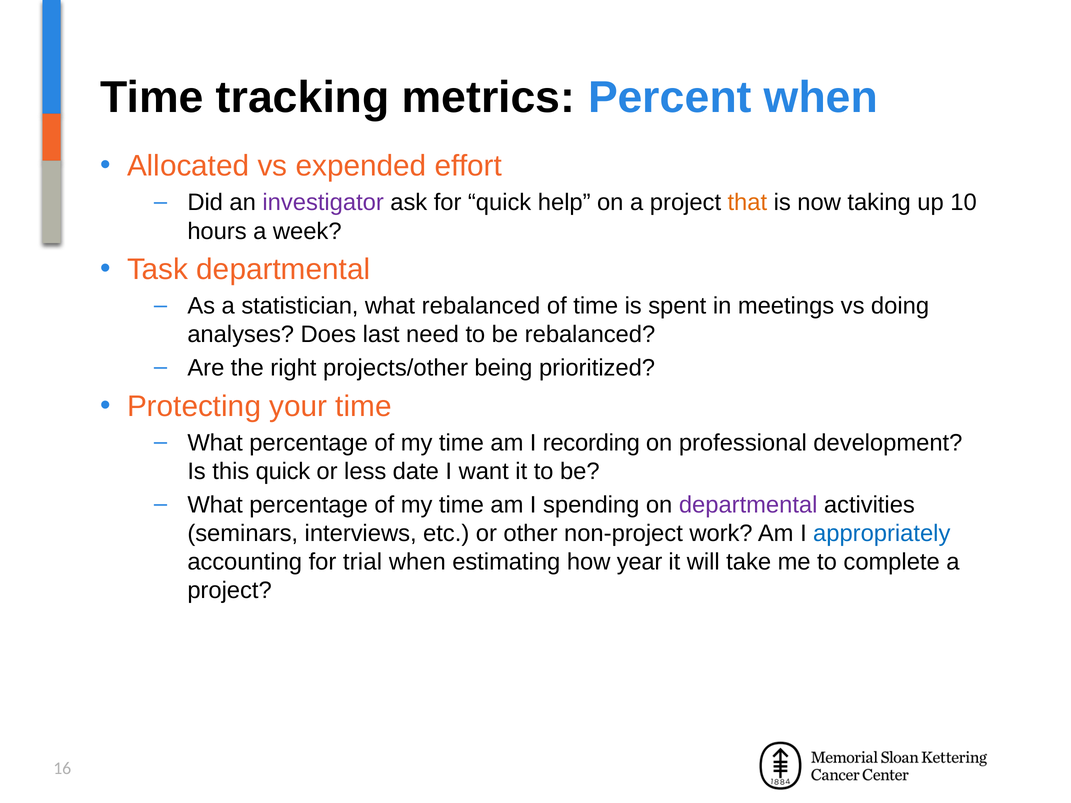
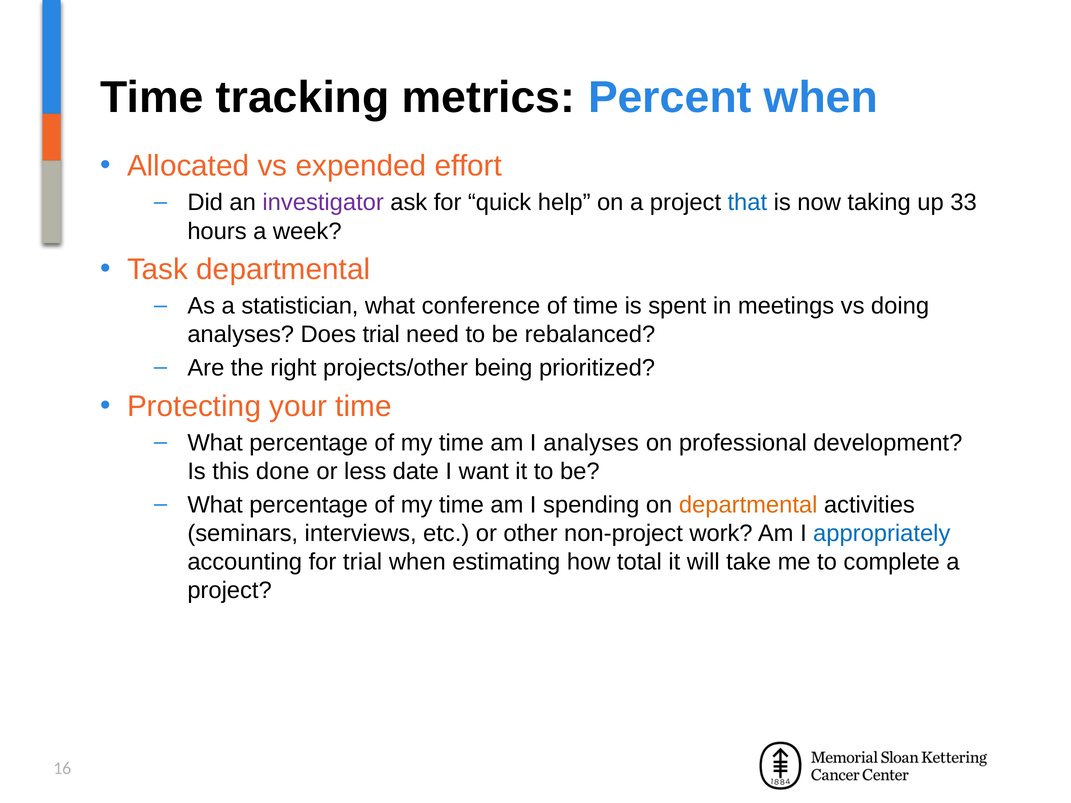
that colour: orange -> blue
10: 10 -> 33
what rebalanced: rebalanced -> conference
Does last: last -> trial
I recording: recording -> analyses
this quick: quick -> done
departmental at (748, 505) colour: purple -> orange
year: year -> total
